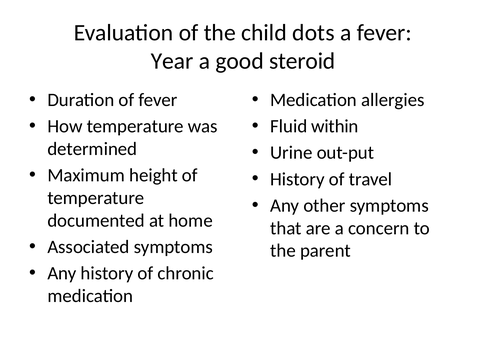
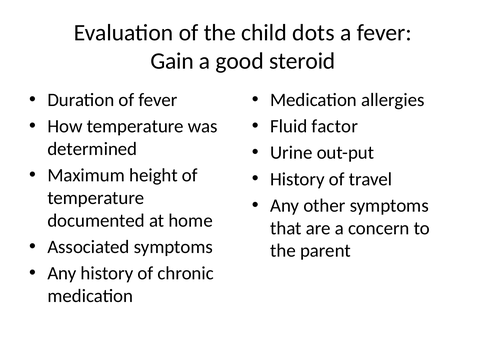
Year: Year -> Gain
within: within -> factor
